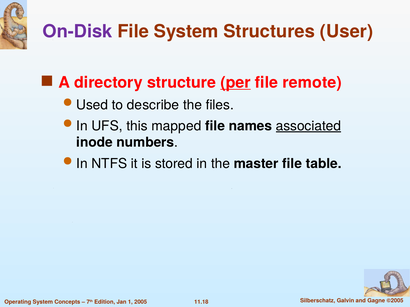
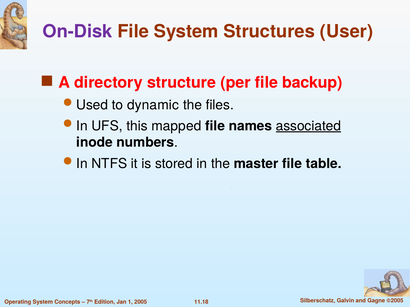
per underline: present -> none
remote: remote -> backup
describe: describe -> dynamic
